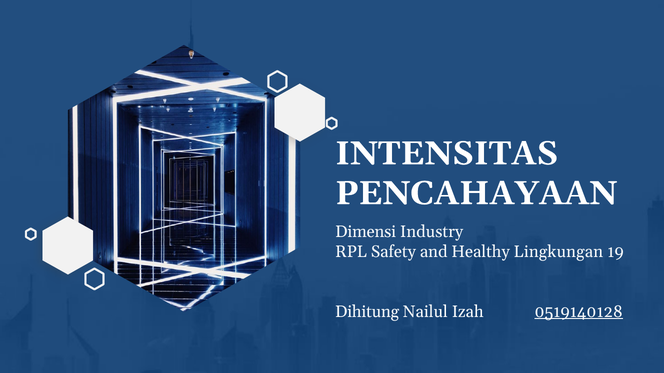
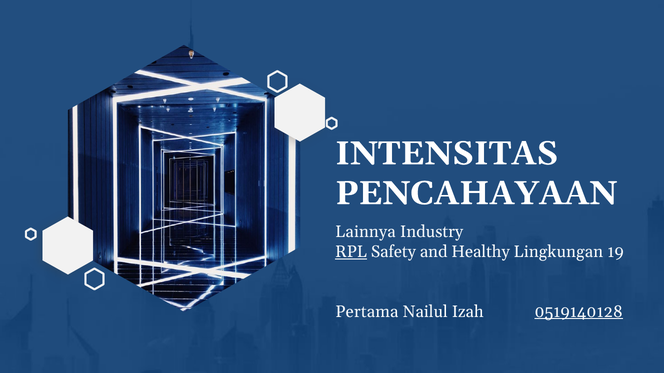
Dimensi: Dimensi -> Lainnya
RPL underline: none -> present
Dihitung: Dihitung -> Pertama
